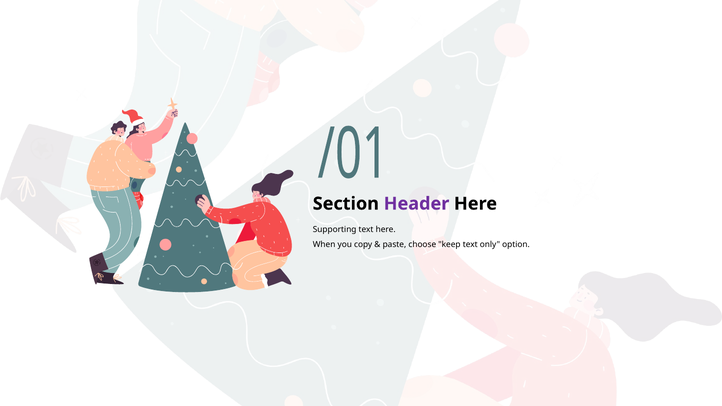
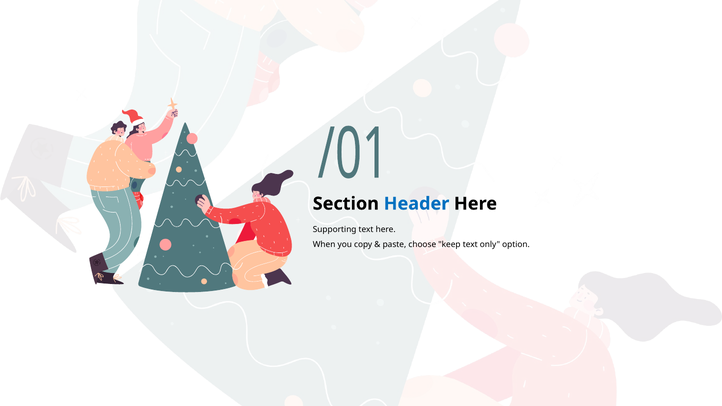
Header colour: purple -> blue
